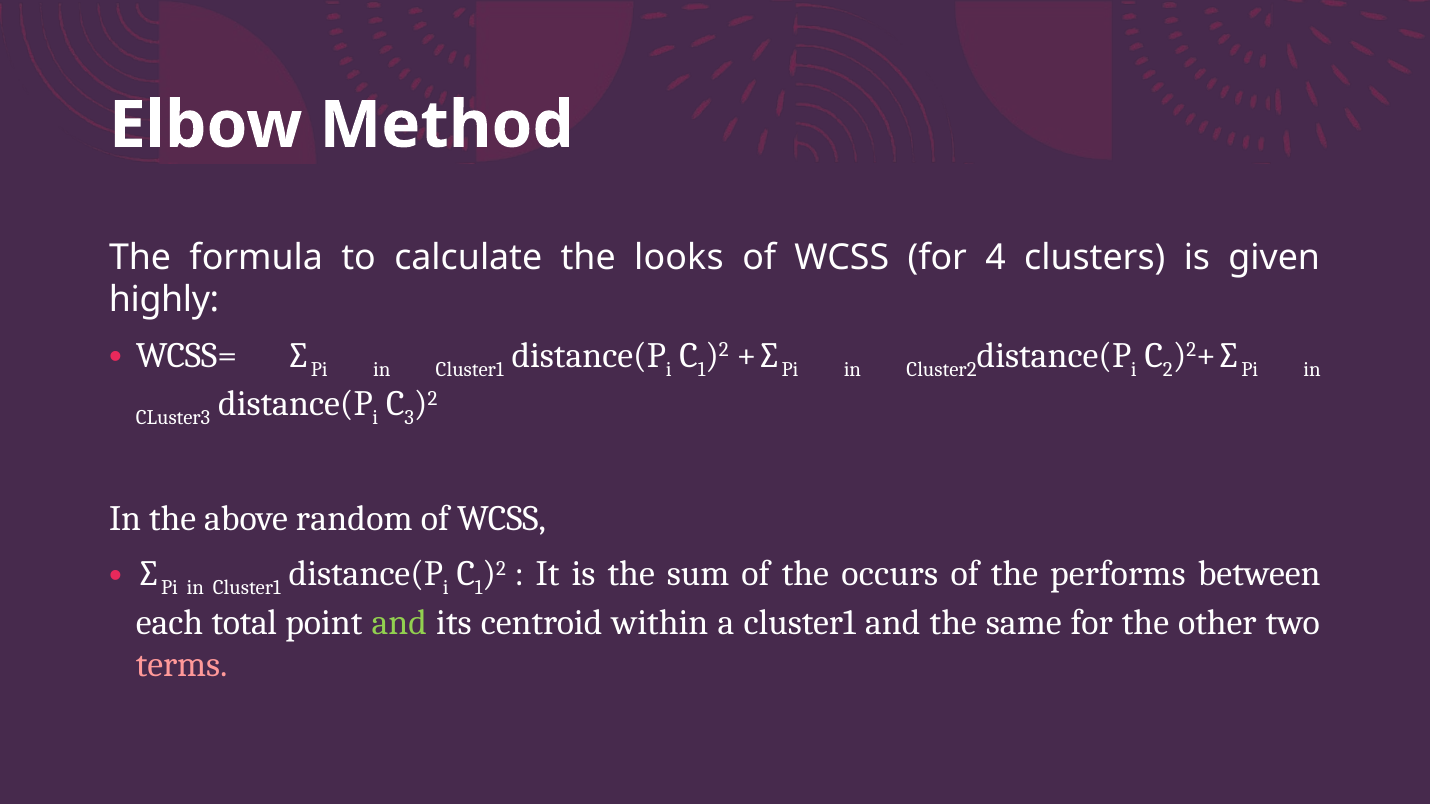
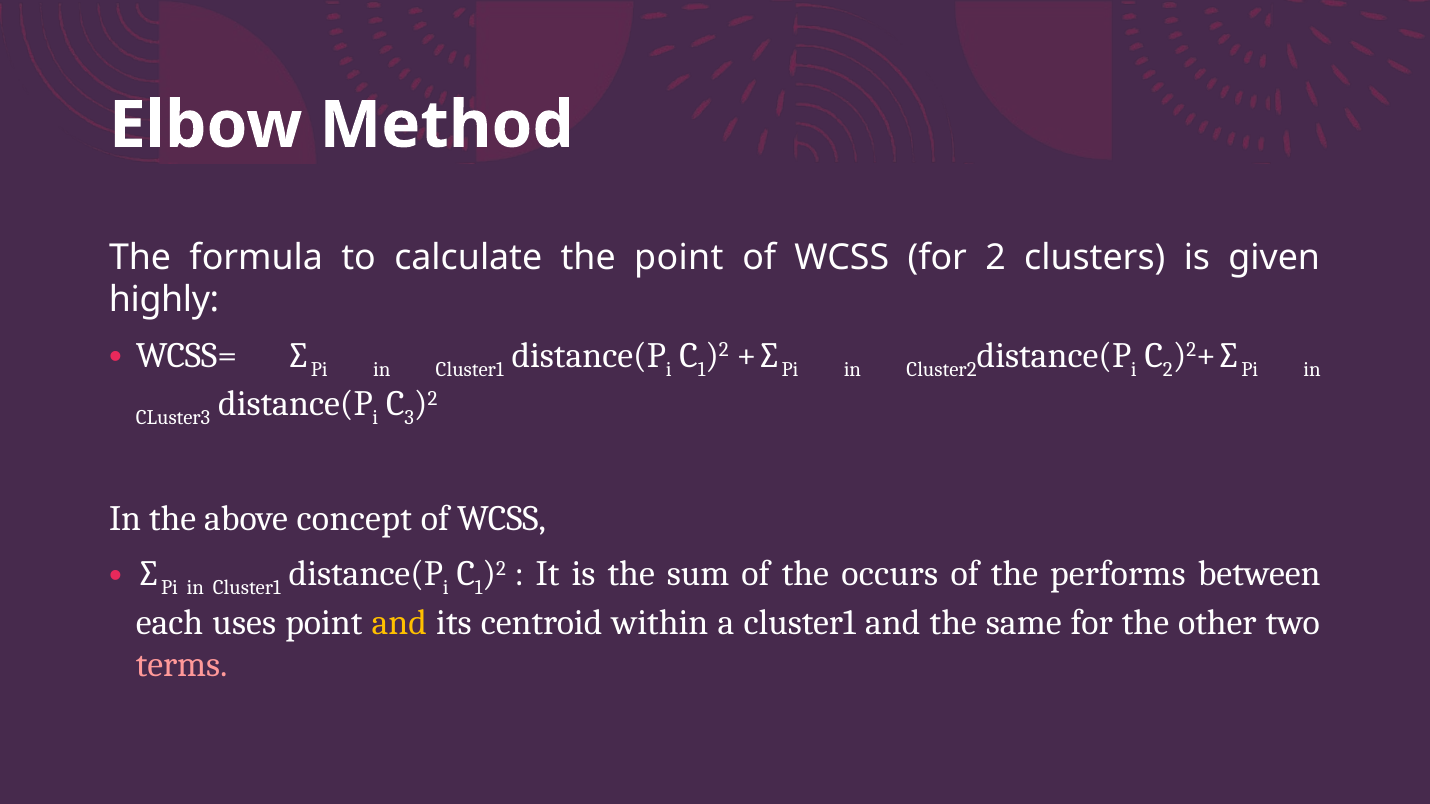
the looks: looks -> point
for 4: 4 -> 2
random: random -> concept
total: total -> uses
and at (399, 623) colour: light green -> yellow
